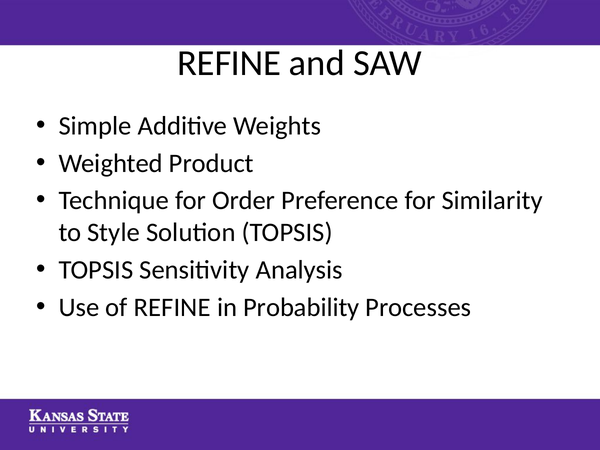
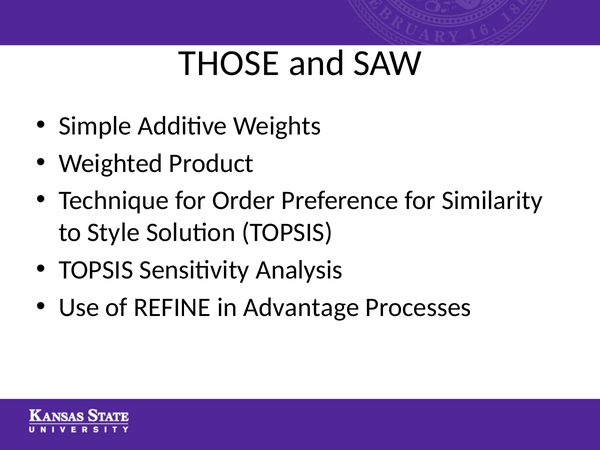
REFINE at (229, 63): REFINE -> THOSE
Probability: Probability -> Advantage
